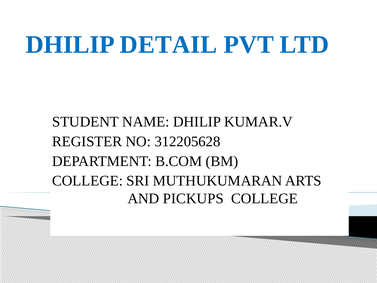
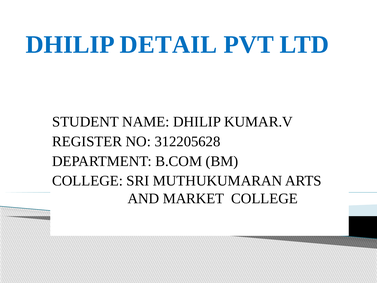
PICKUPS: PICKUPS -> MARKET
